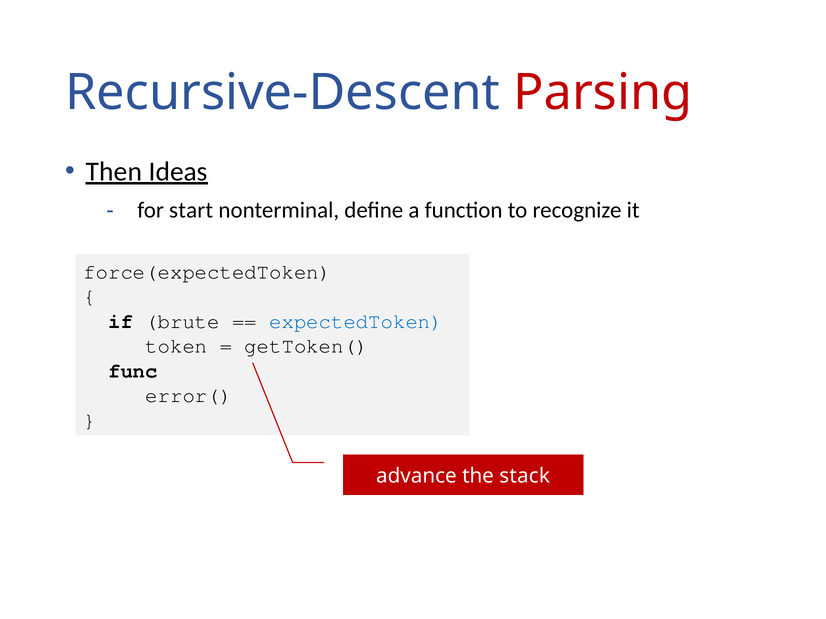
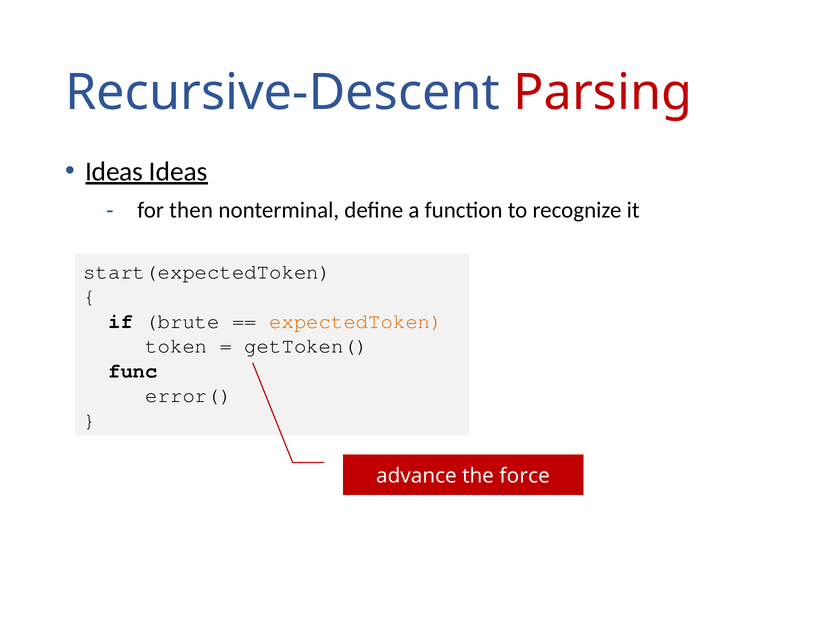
Then at (114, 172): Then -> Ideas
start: start -> then
force(expectedToken: force(expectedToken -> start(expectedToken
expectedToken colour: blue -> orange
stack: stack -> force
